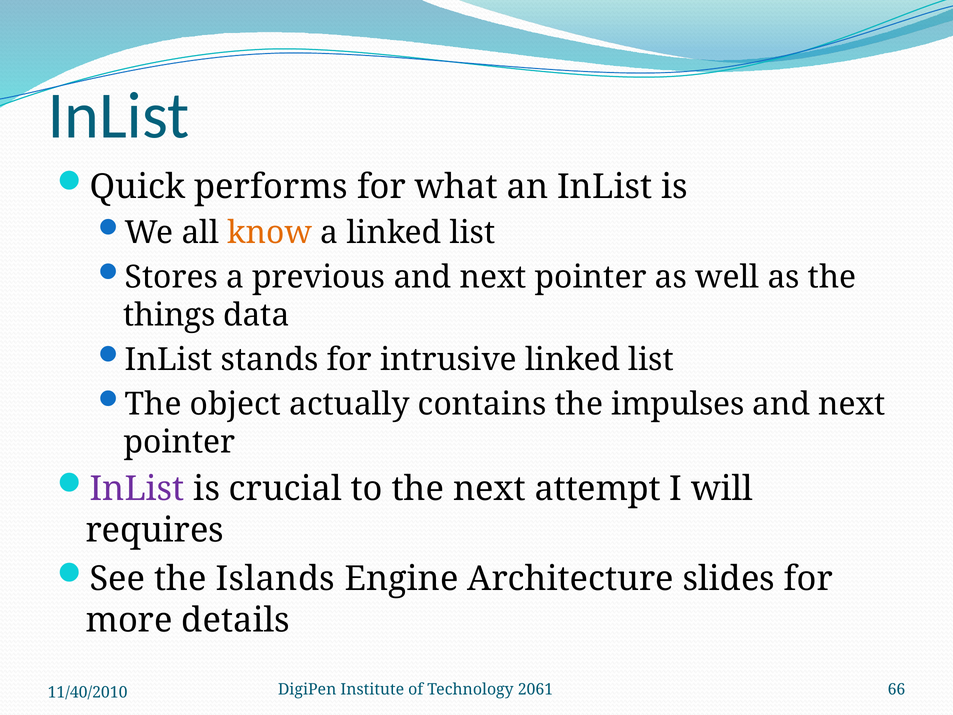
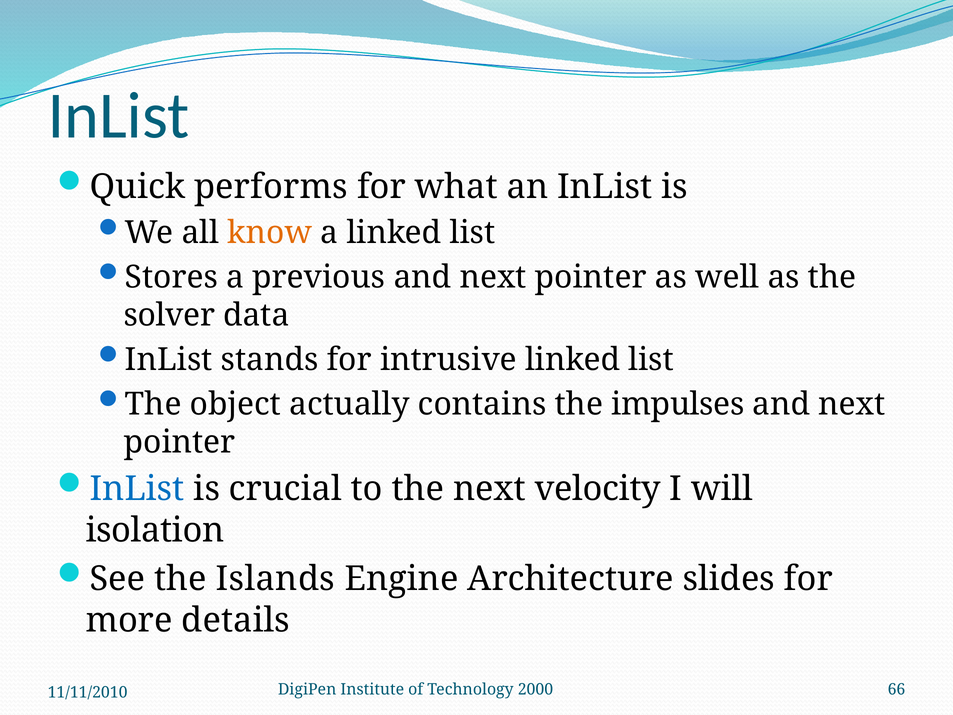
things: things -> solver
InList at (137, 489) colour: purple -> blue
attempt: attempt -> velocity
requires: requires -> isolation
2061: 2061 -> 2000
11/40/2010: 11/40/2010 -> 11/11/2010
